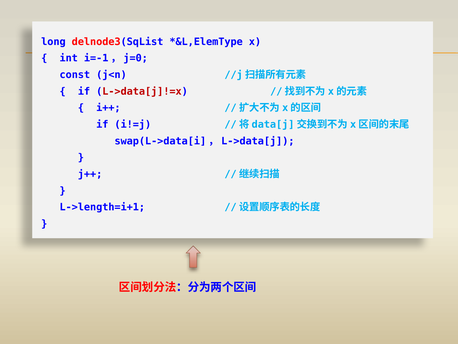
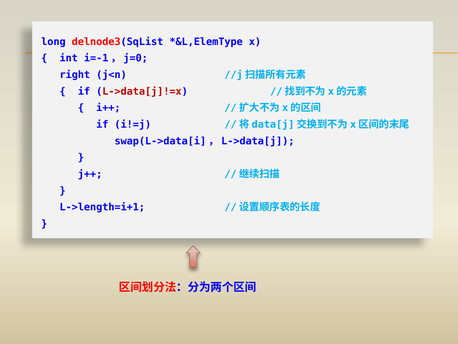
const: const -> right
